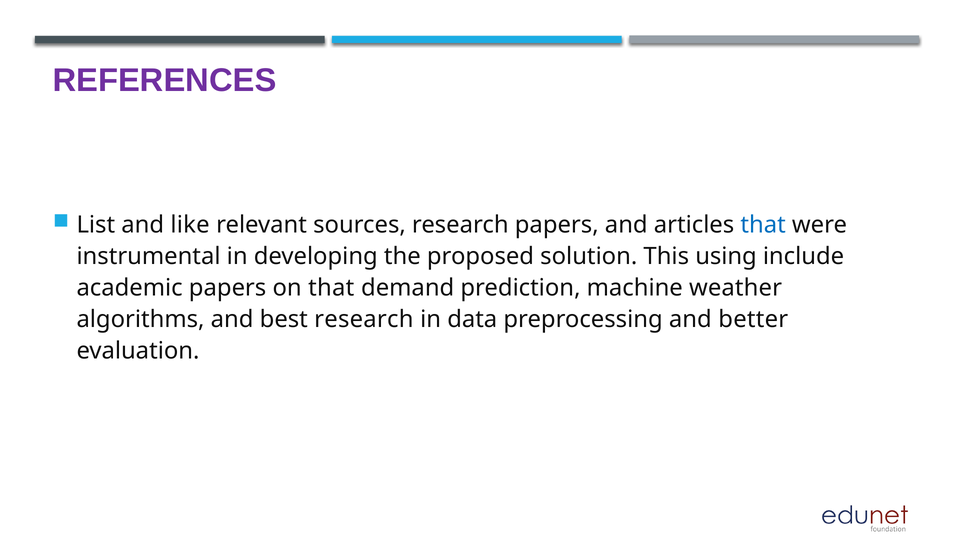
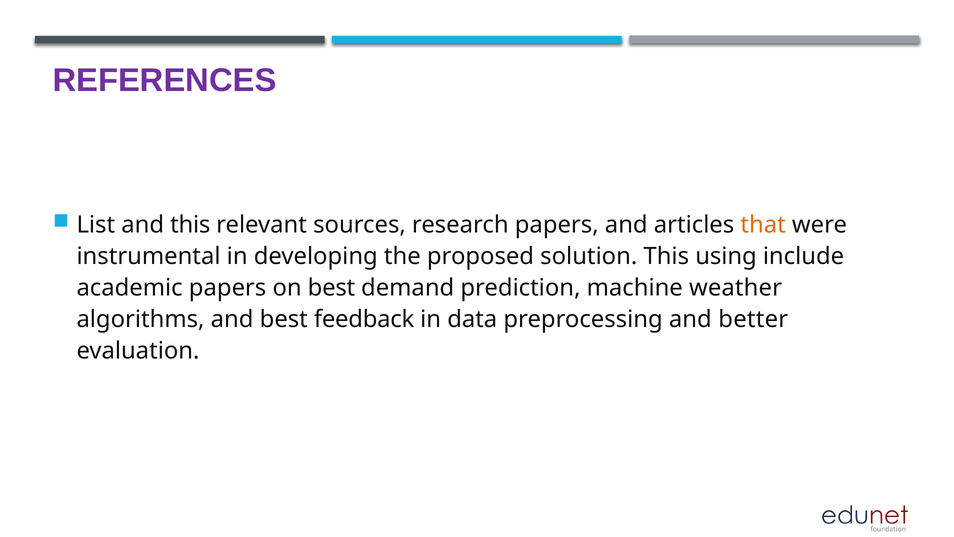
and like: like -> this
that at (763, 225) colour: blue -> orange
on that: that -> best
best research: research -> feedback
